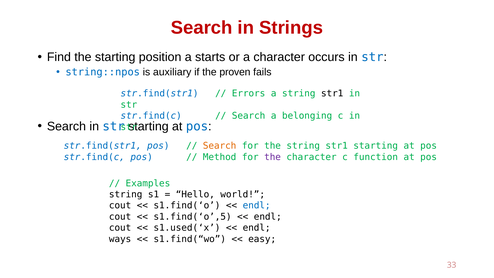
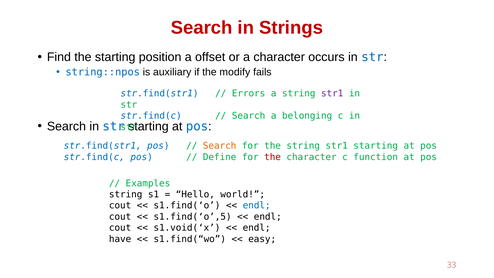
starts: starts -> offset
proven: proven -> modify
str1 at (332, 94) colour: black -> purple
Method: Method -> Define
the at (273, 157) colour: purple -> red
s1.used(‘x: s1.used(‘x -> s1.void(‘x
ways: ways -> have
